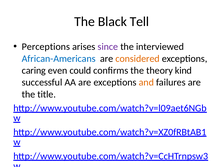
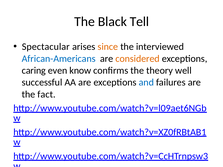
Perceptions: Perceptions -> Spectacular
since colour: purple -> orange
could: could -> know
kind: kind -> well
and colour: orange -> blue
title: title -> fact
